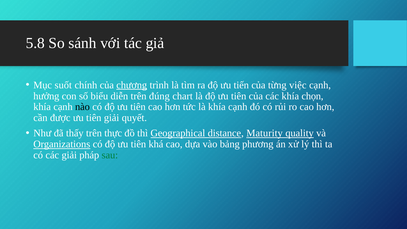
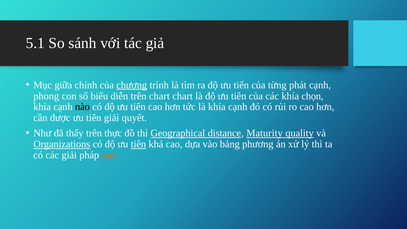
5.8: 5.8 -> 5.1
suốt: suốt -> giữa
việc: việc -> phát
hưởng: hưởng -> phong
trên đúng: đúng -> chart
tiên at (138, 144) underline: none -> present
sau colour: green -> orange
